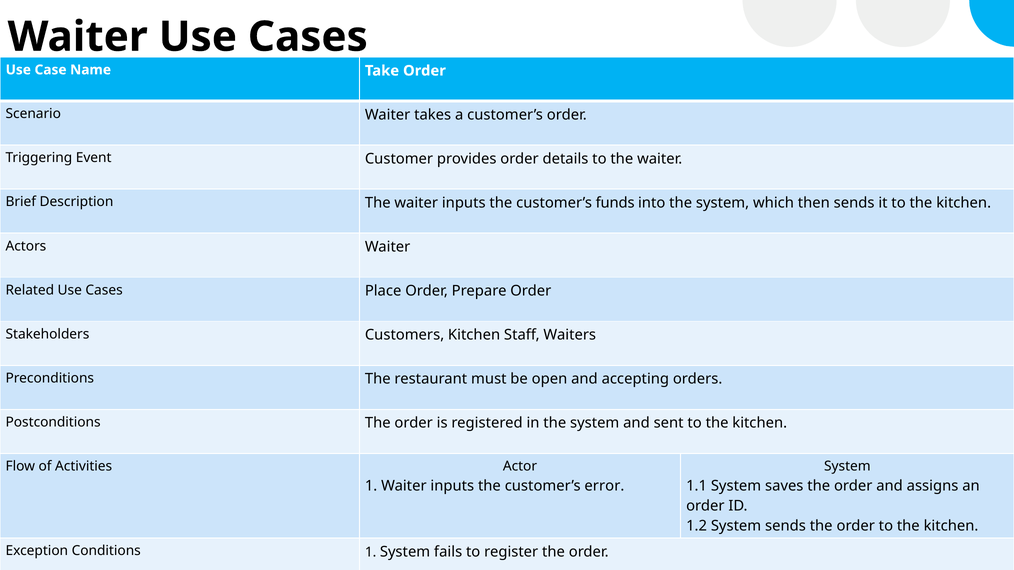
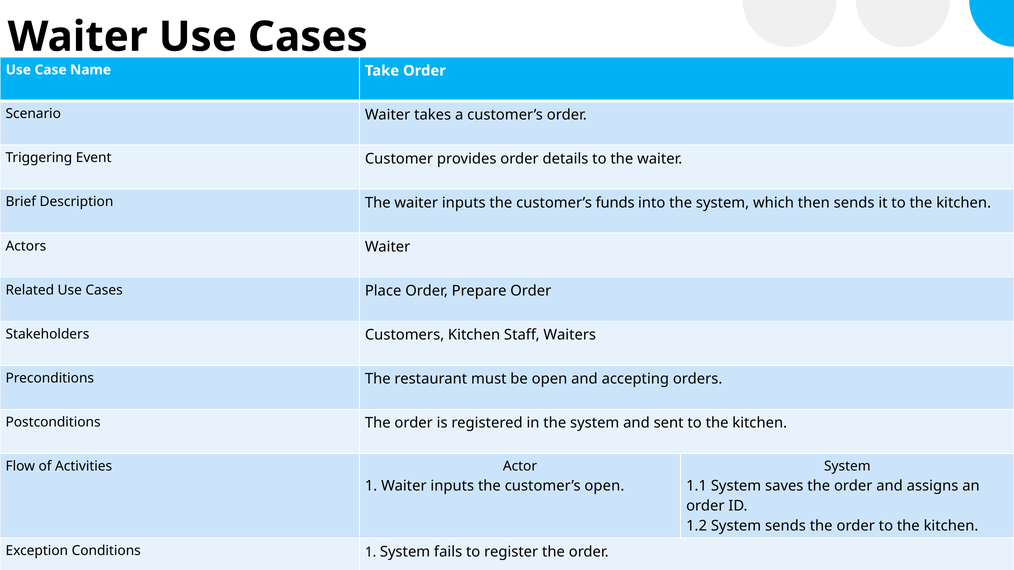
customer’s error: error -> open
